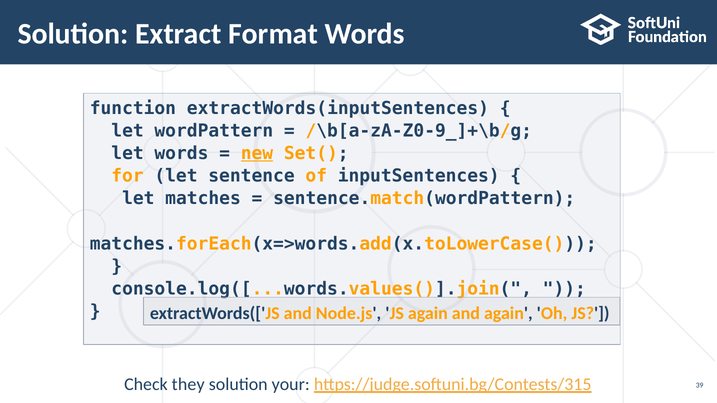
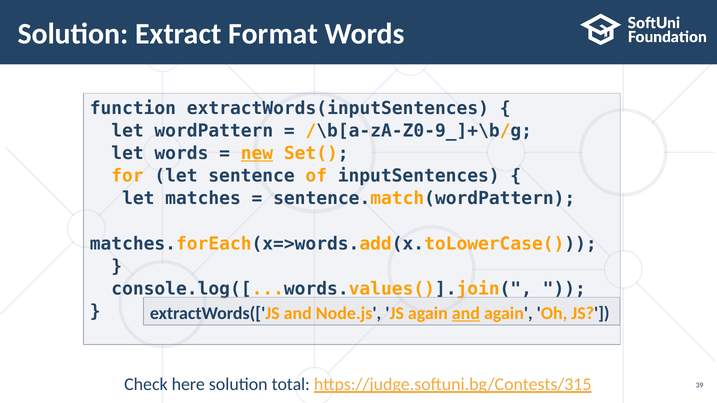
and at (466, 314) underline: none -> present
they: they -> here
your: your -> total
